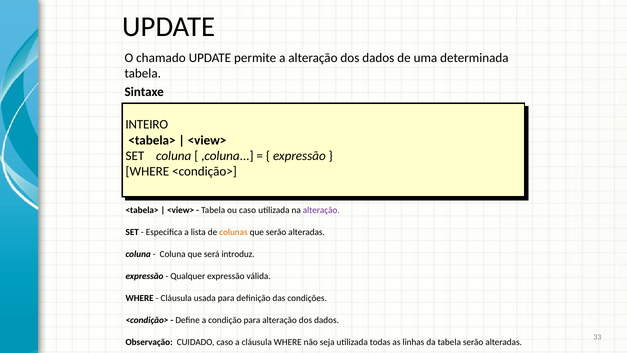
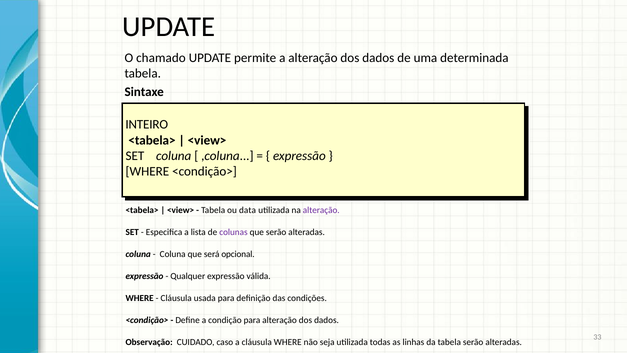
ou caso: caso -> data
colunas colour: orange -> purple
introduz: introduz -> opcional
